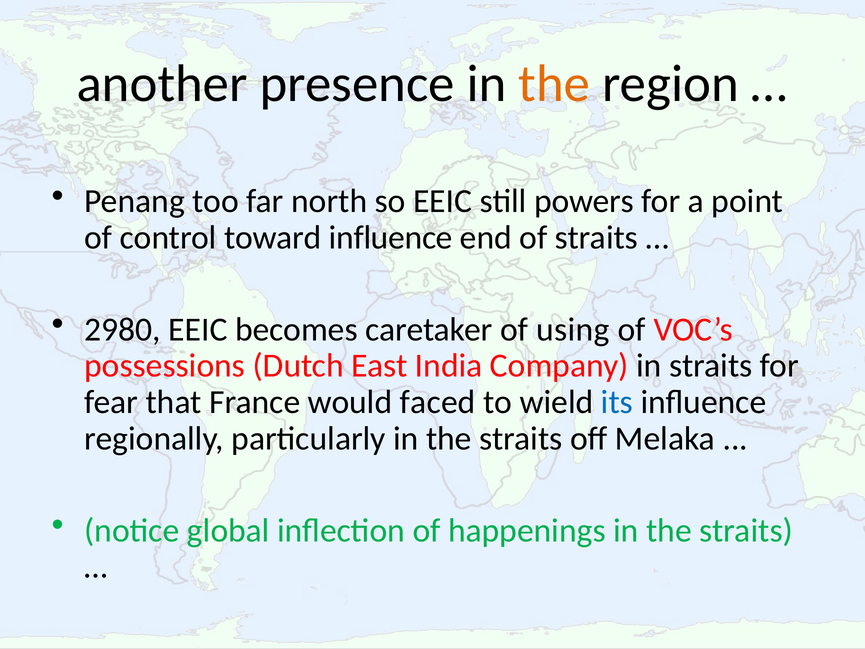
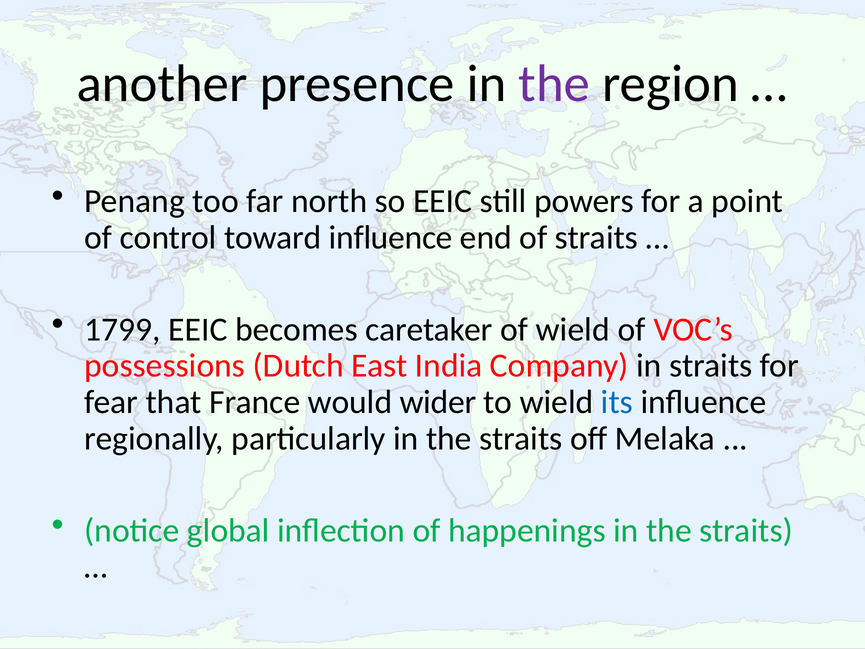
the at (554, 84) colour: orange -> purple
2980: 2980 -> 1799
of using: using -> wield
faced: faced -> wider
